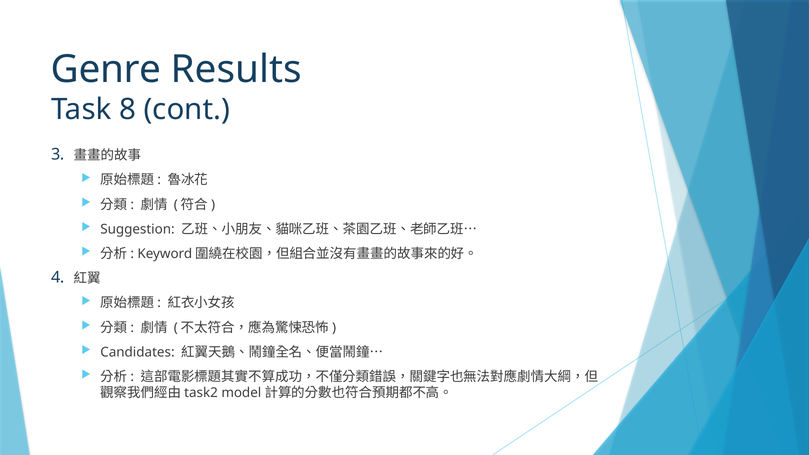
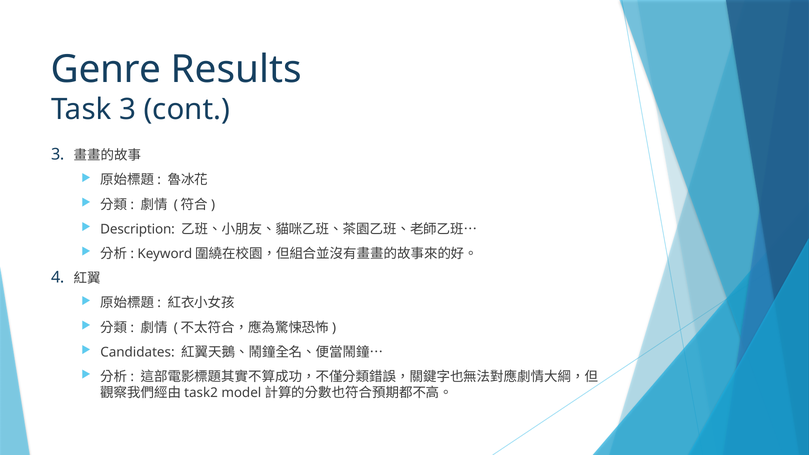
Task 8: 8 -> 3
Suggestion: Suggestion -> Description
